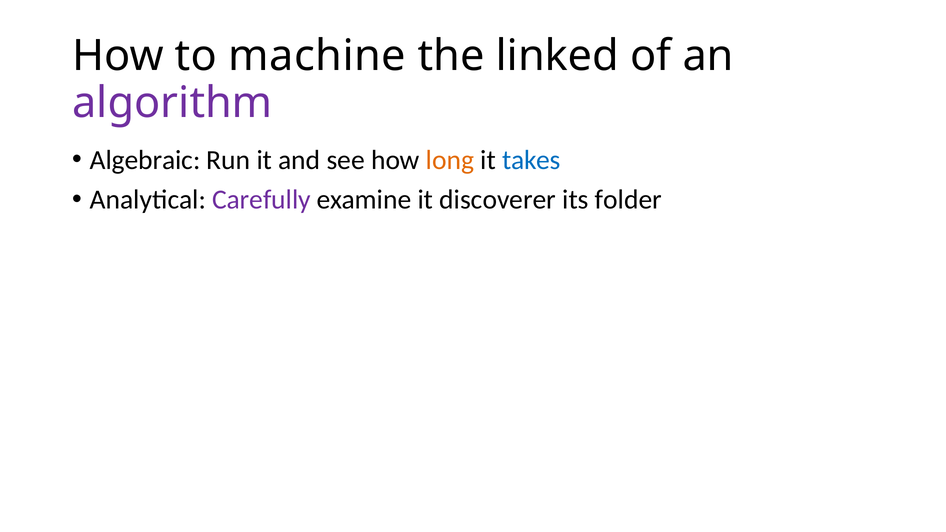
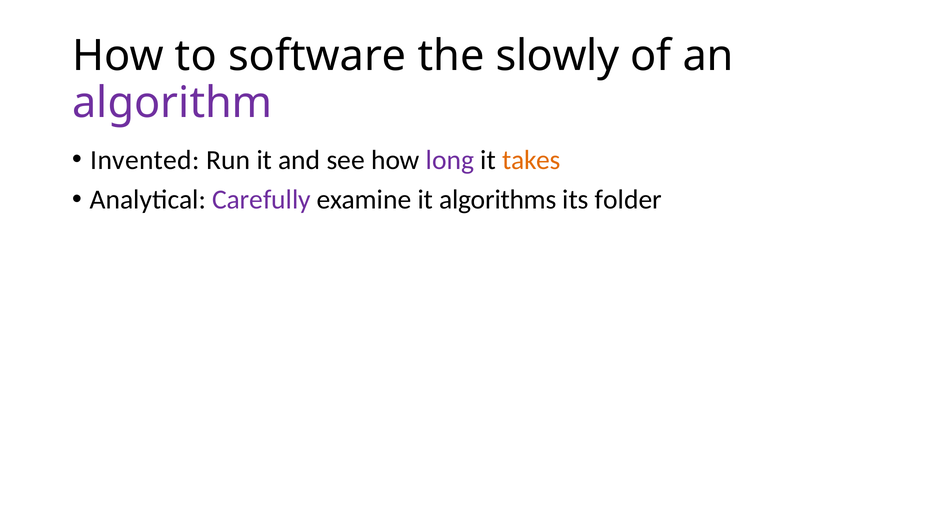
machine: machine -> software
linked: linked -> slowly
Algebraic: Algebraic -> Invented
long colour: orange -> purple
takes colour: blue -> orange
discoverer: discoverer -> algorithms
